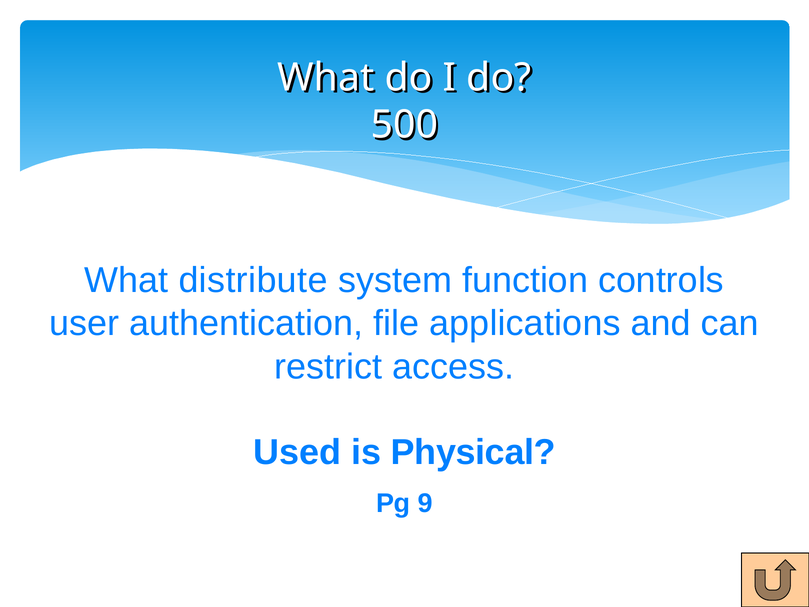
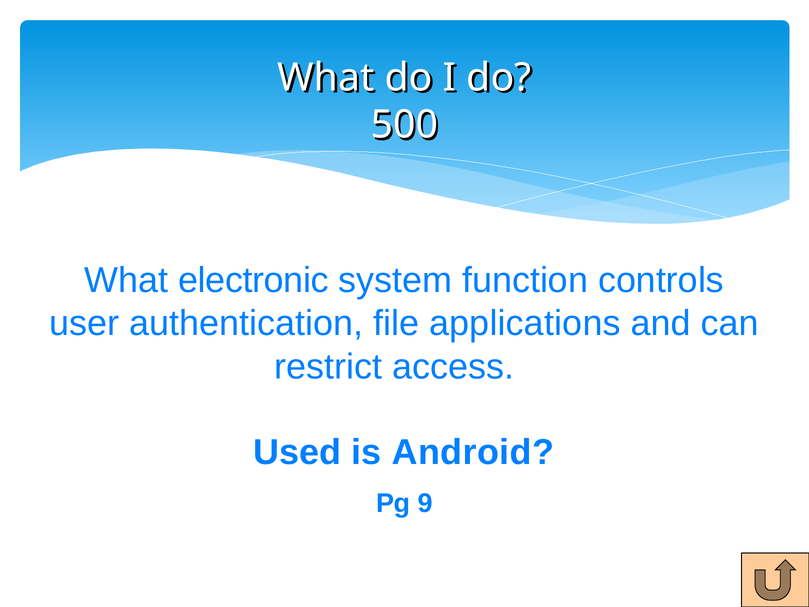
distribute: distribute -> electronic
Physical: Physical -> Android
